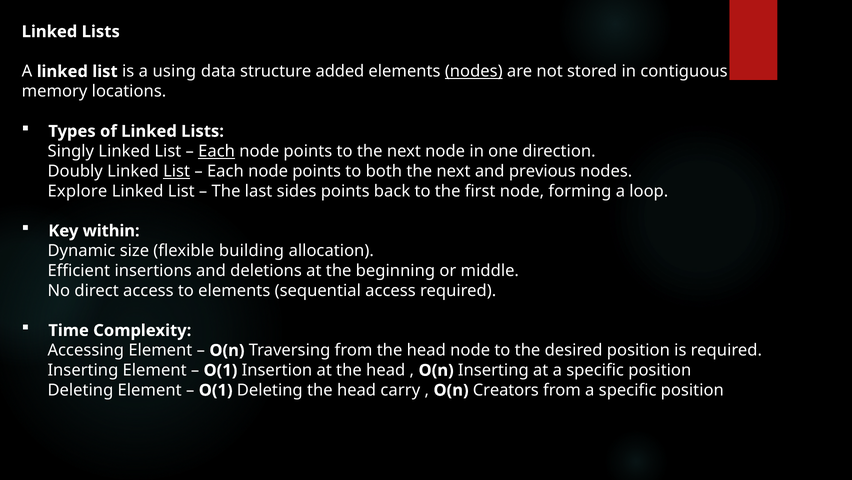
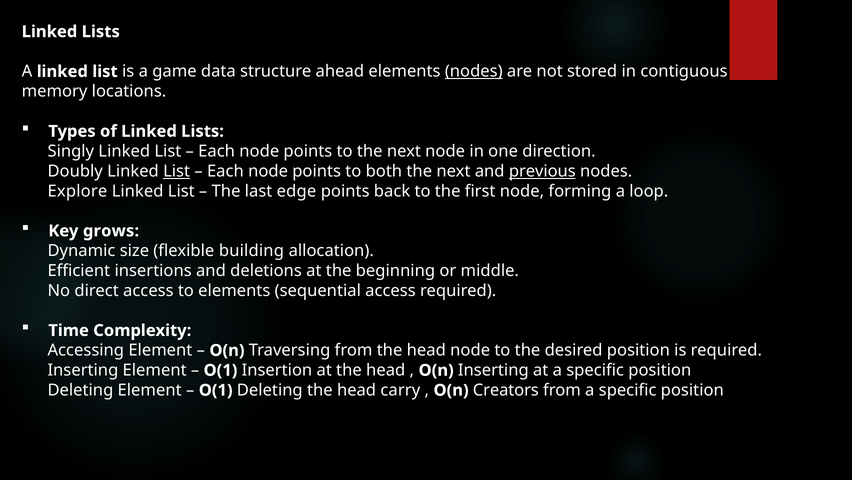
using: using -> game
added: added -> ahead
Each at (217, 151) underline: present -> none
previous underline: none -> present
sides: sides -> edge
within: within -> grows
